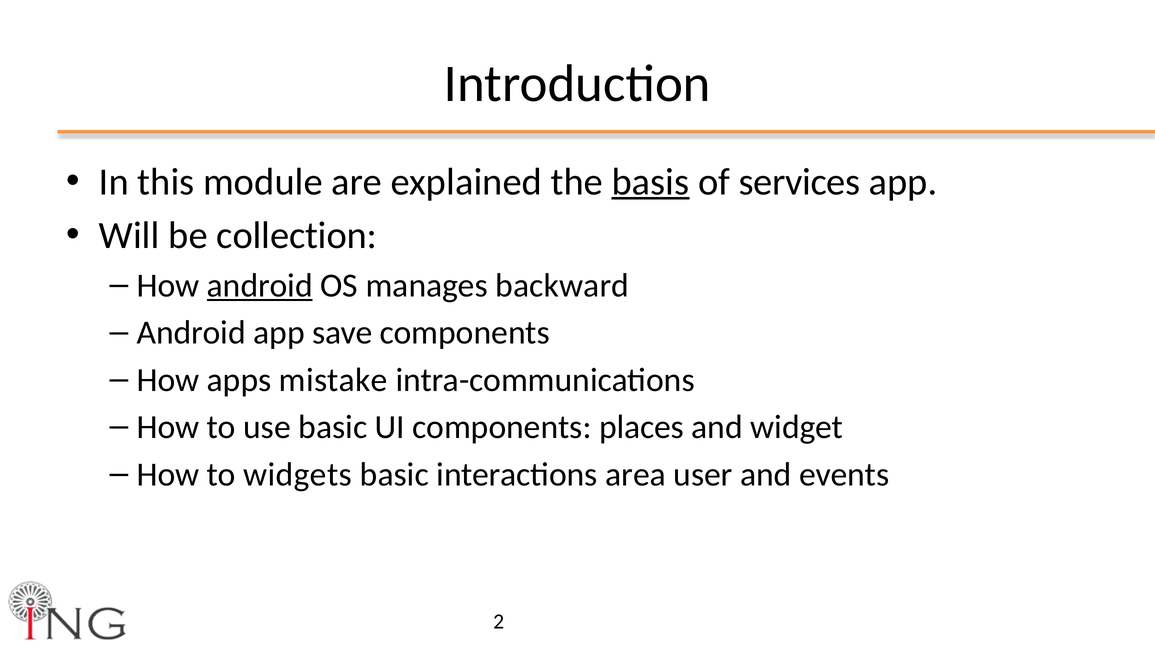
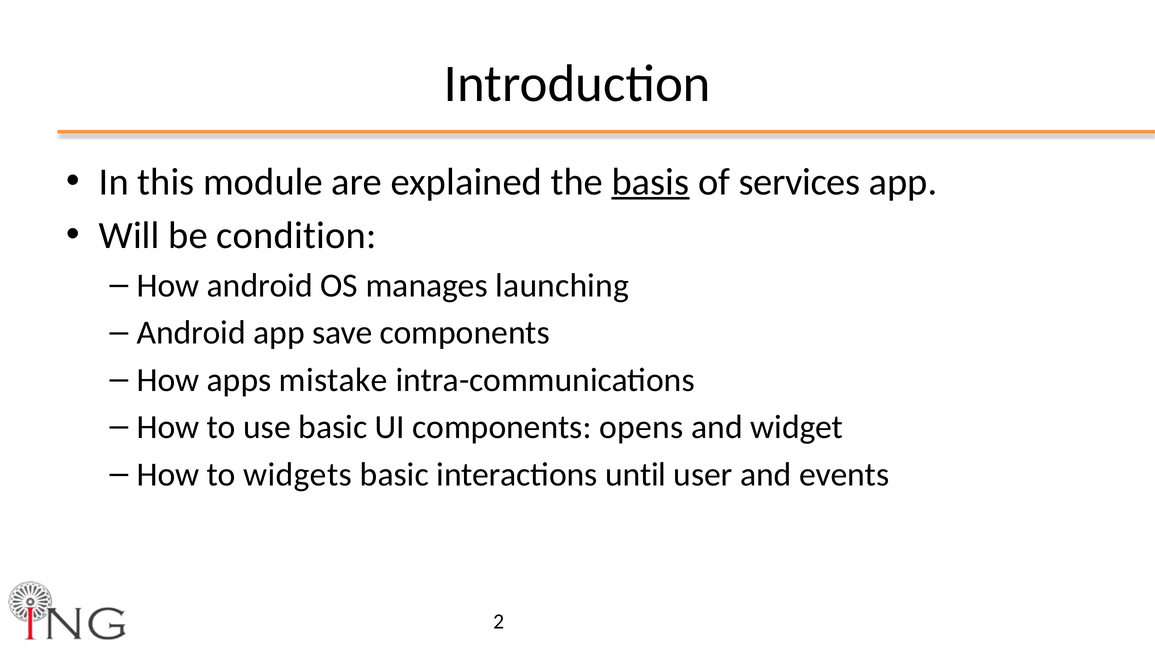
collection: collection -> condition
android at (260, 285) underline: present -> none
backward: backward -> launching
places: places -> opens
area: area -> until
